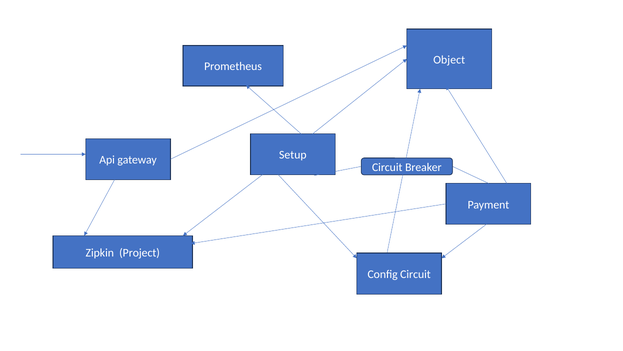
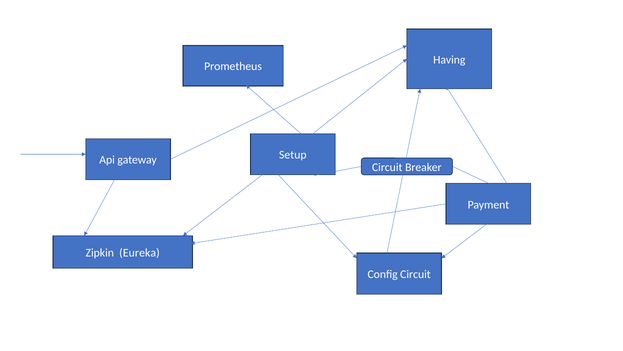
Object: Object -> Having
Project: Project -> Eureka
